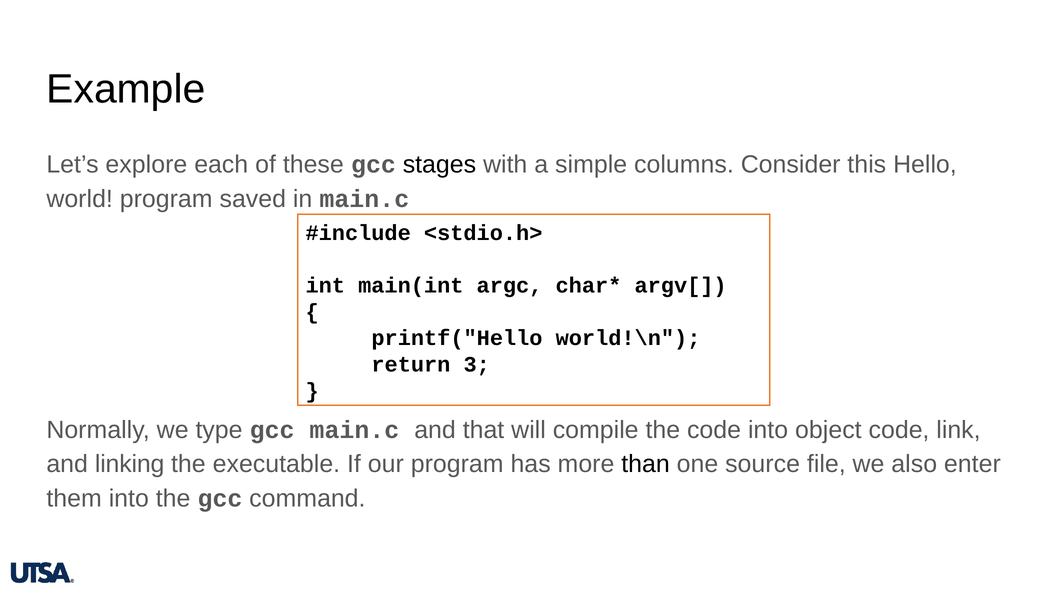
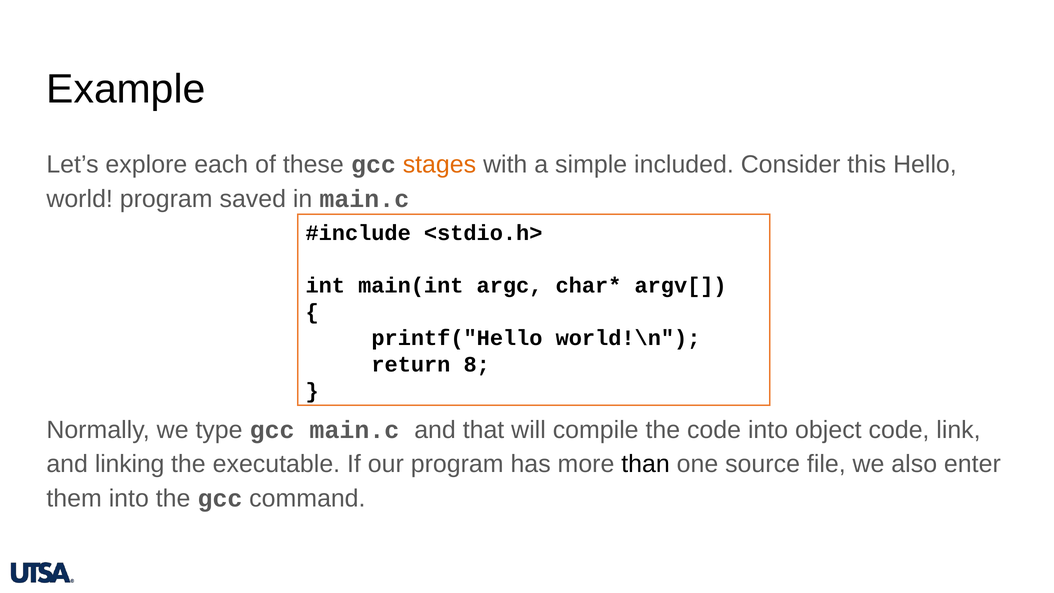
stages colour: black -> orange
columns: columns -> included
3: 3 -> 8
